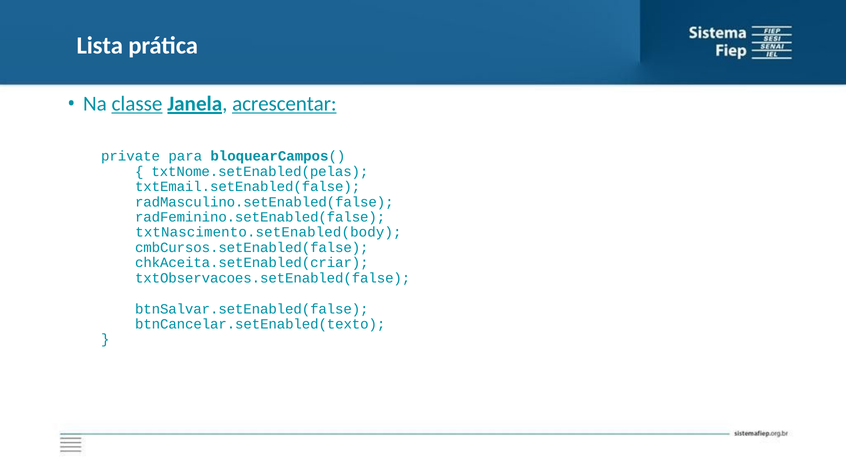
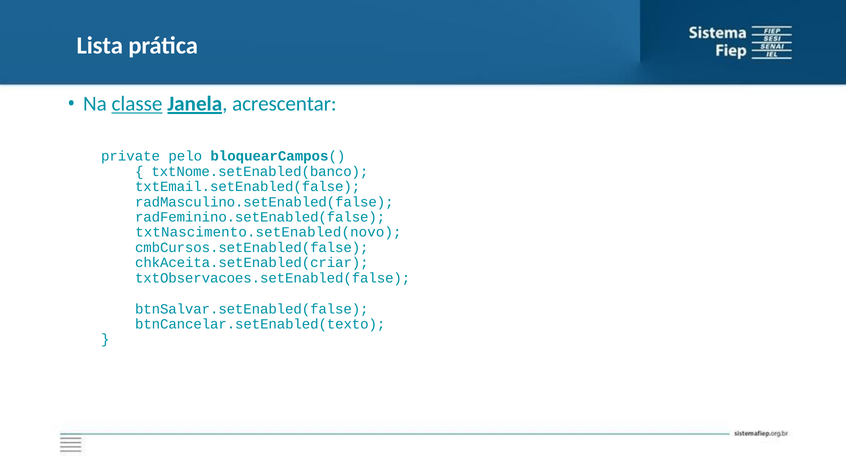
acrescentar underline: present -> none
para: para -> pelo
txtNome.setEnabled(pelas: txtNome.setEnabled(pelas -> txtNome.setEnabled(banco
txtNascimento.setEnabled(body: txtNascimento.setEnabled(body -> txtNascimento.setEnabled(novo
